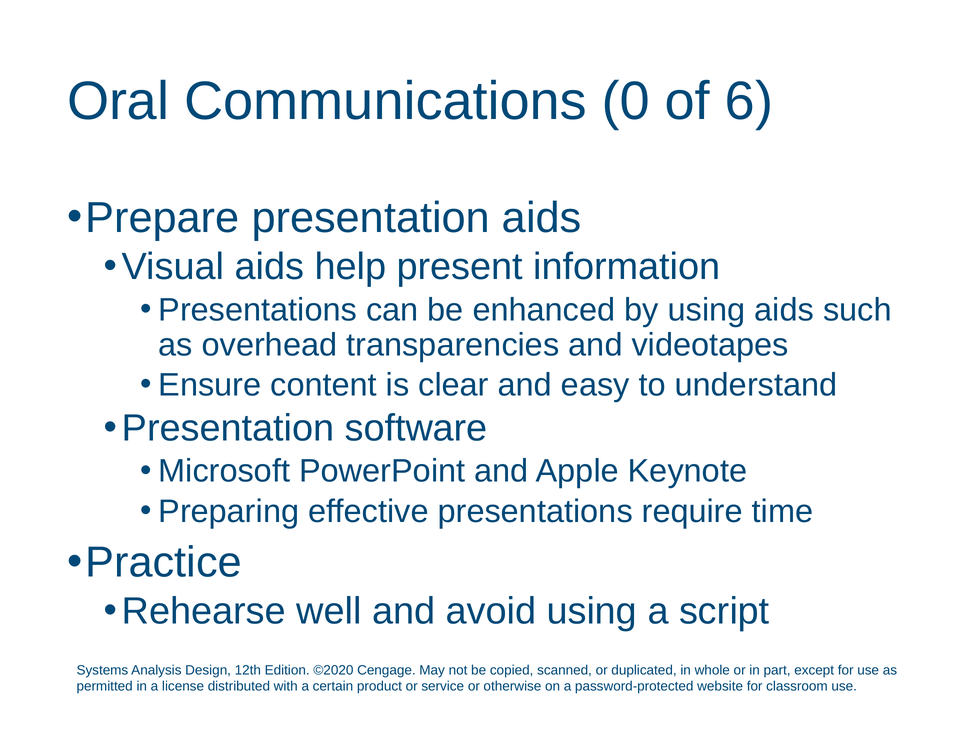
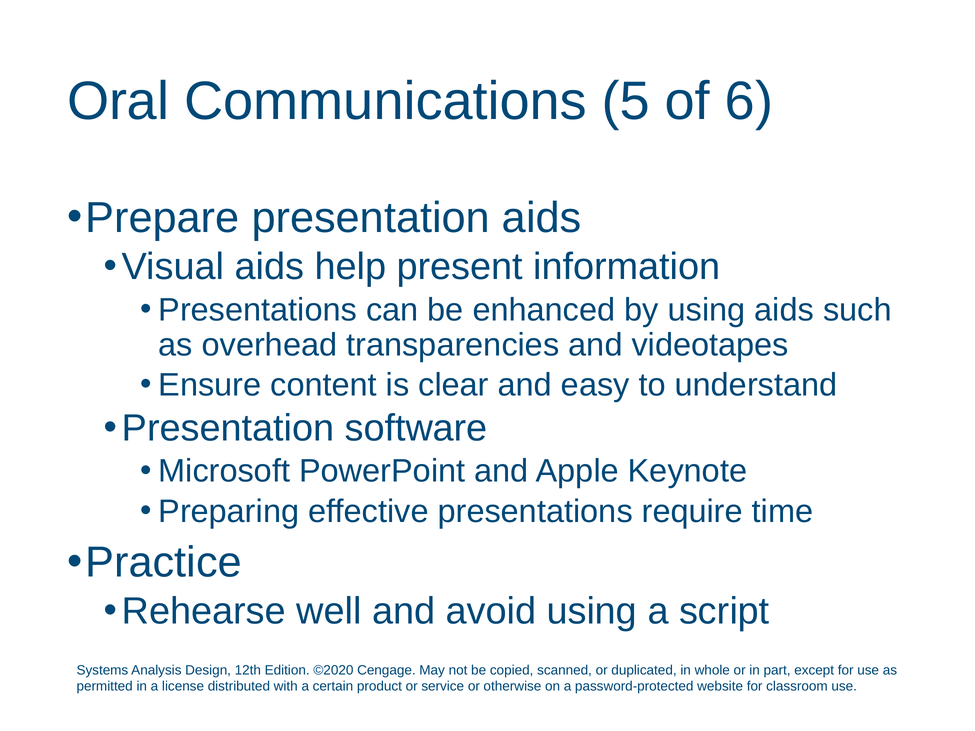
0: 0 -> 5
